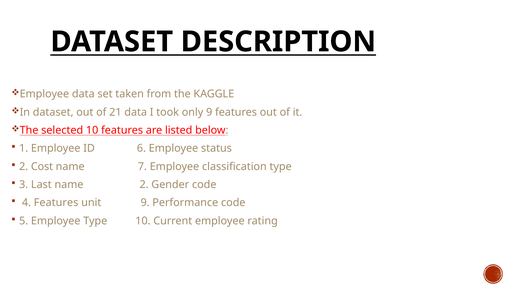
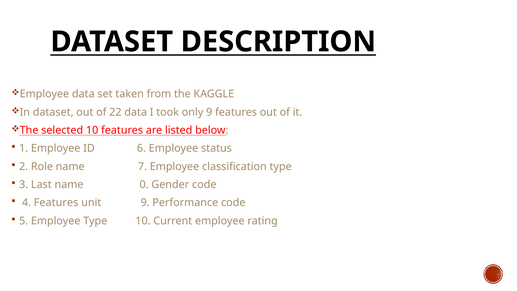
21: 21 -> 22
Cost: Cost -> Role
name 2: 2 -> 0
